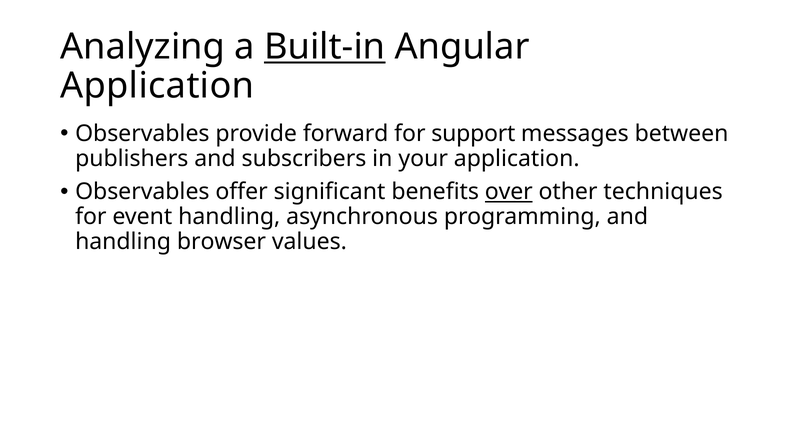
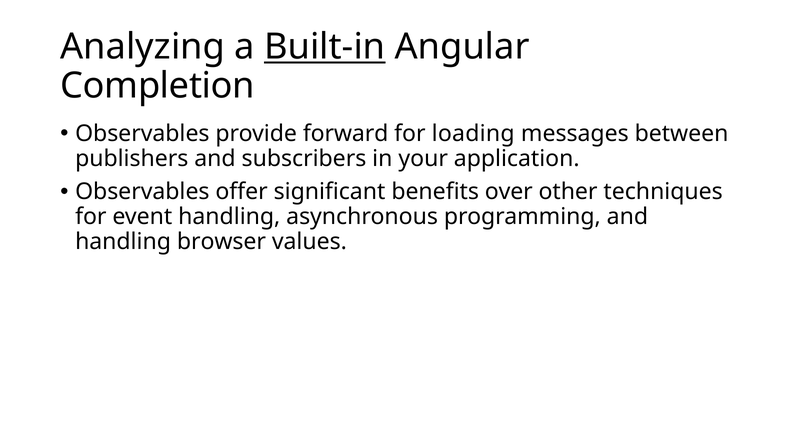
Application at (157, 86): Application -> Completion
support: support -> loading
over underline: present -> none
